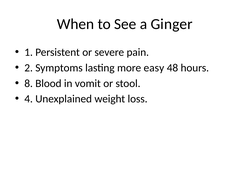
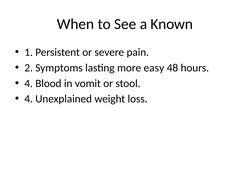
Ginger: Ginger -> Known
8 at (29, 84): 8 -> 4
